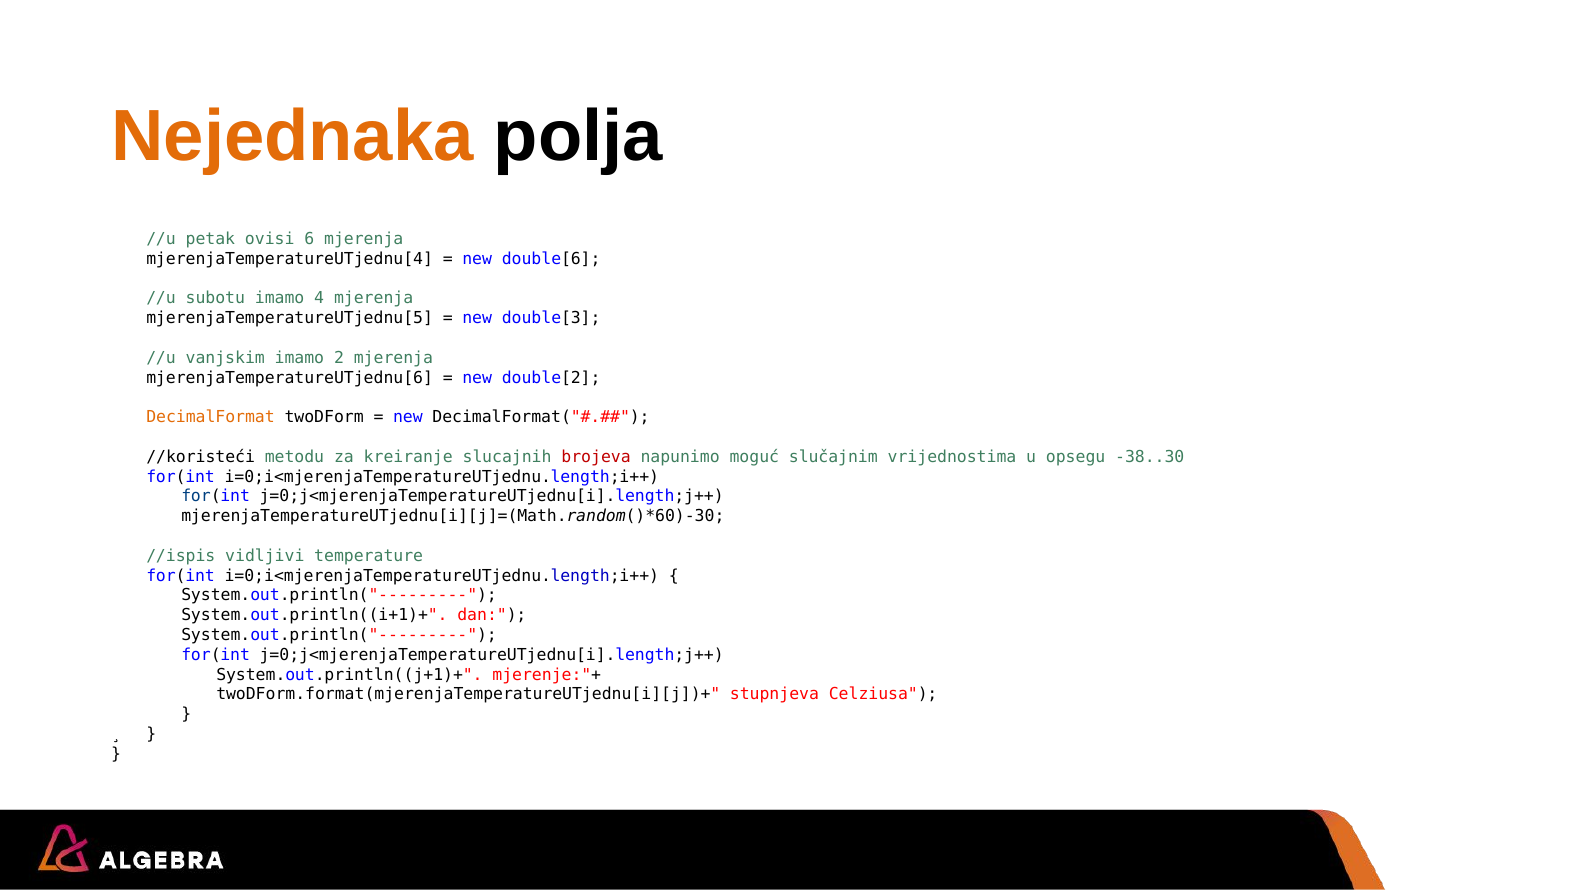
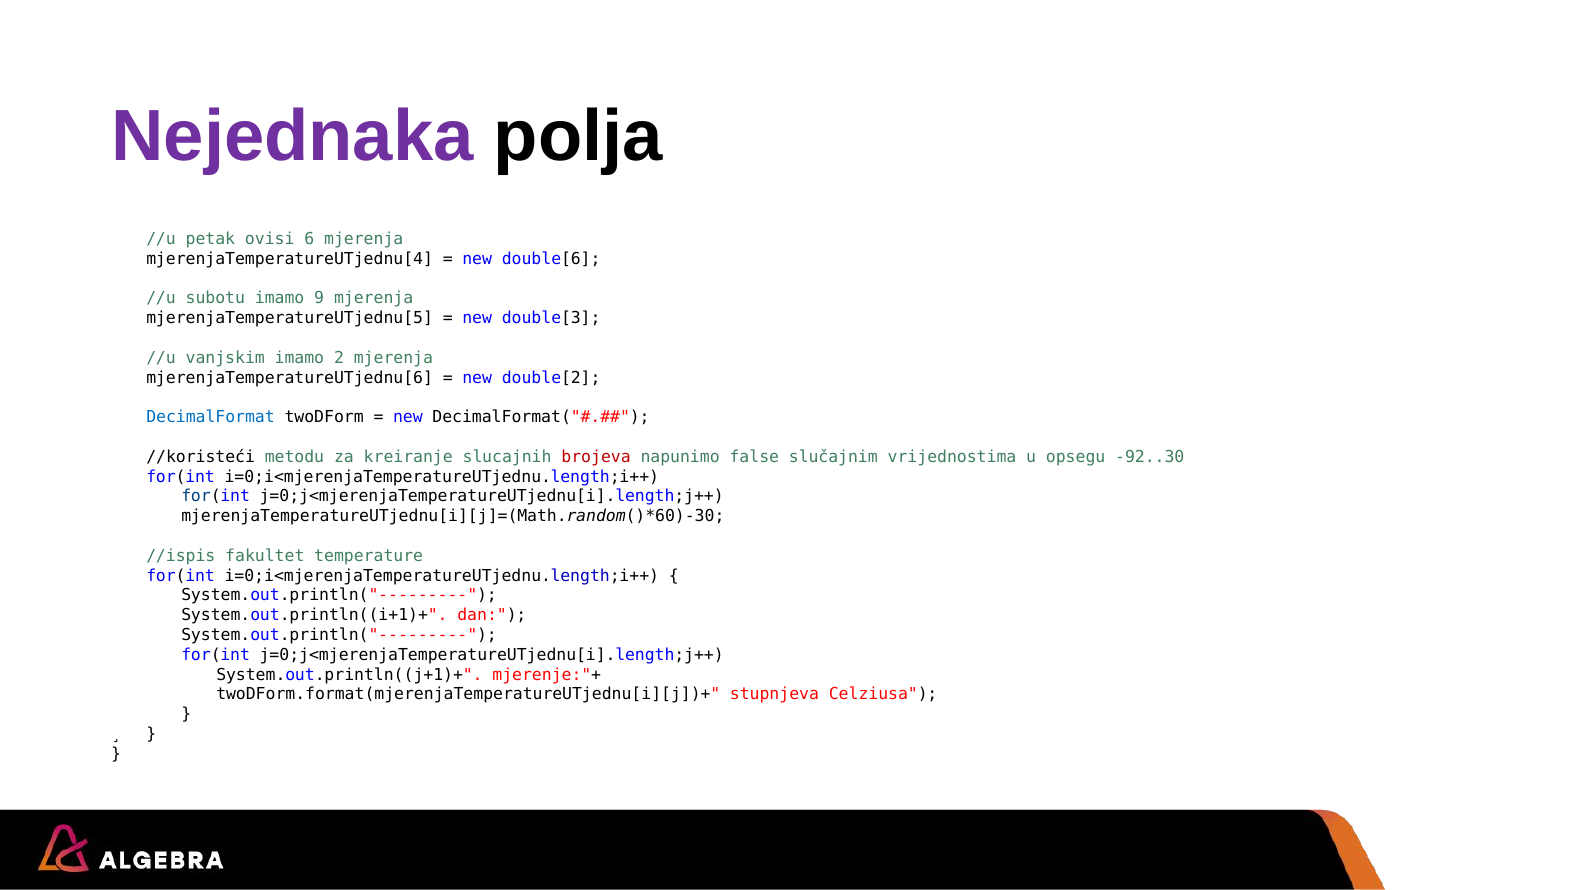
Nejednaka colour: orange -> purple
4: 4 -> 9
DecimalFormat colour: orange -> blue
moguć: moguć -> false
-38..30: -38..30 -> -92..30
vidljivi: vidljivi -> fakultet
